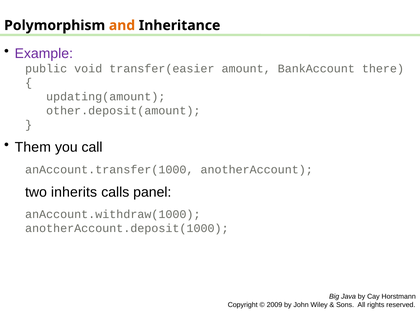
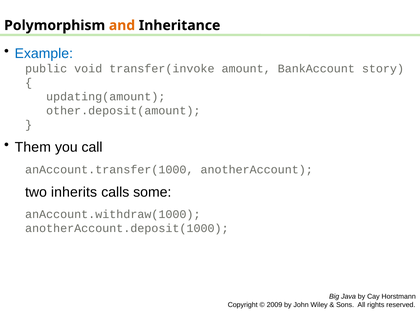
Example colour: purple -> blue
transfer(easier: transfer(easier -> transfer(invoke
there: there -> story
panel: panel -> some
